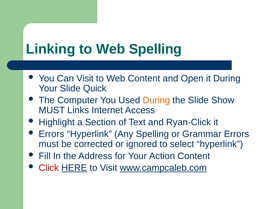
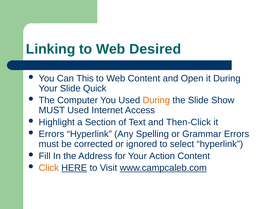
Web Spelling: Spelling -> Desired
Can Visit: Visit -> This
MUST Links: Links -> Used
Ryan-Click: Ryan-Click -> Then-Click
Click colour: red -> orange
